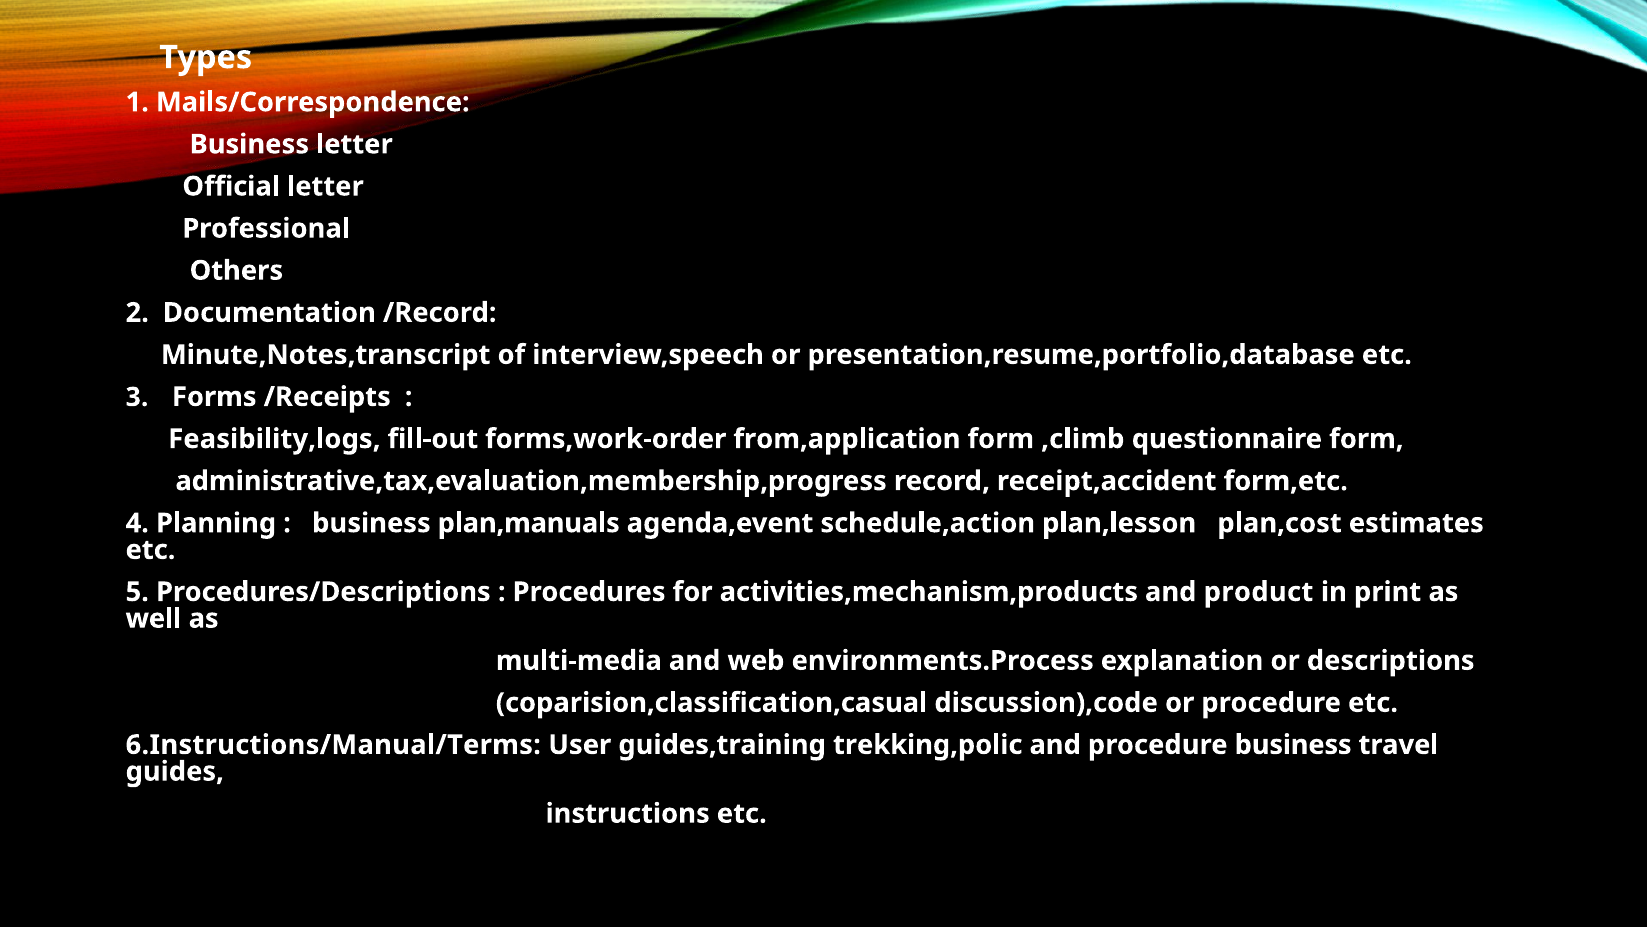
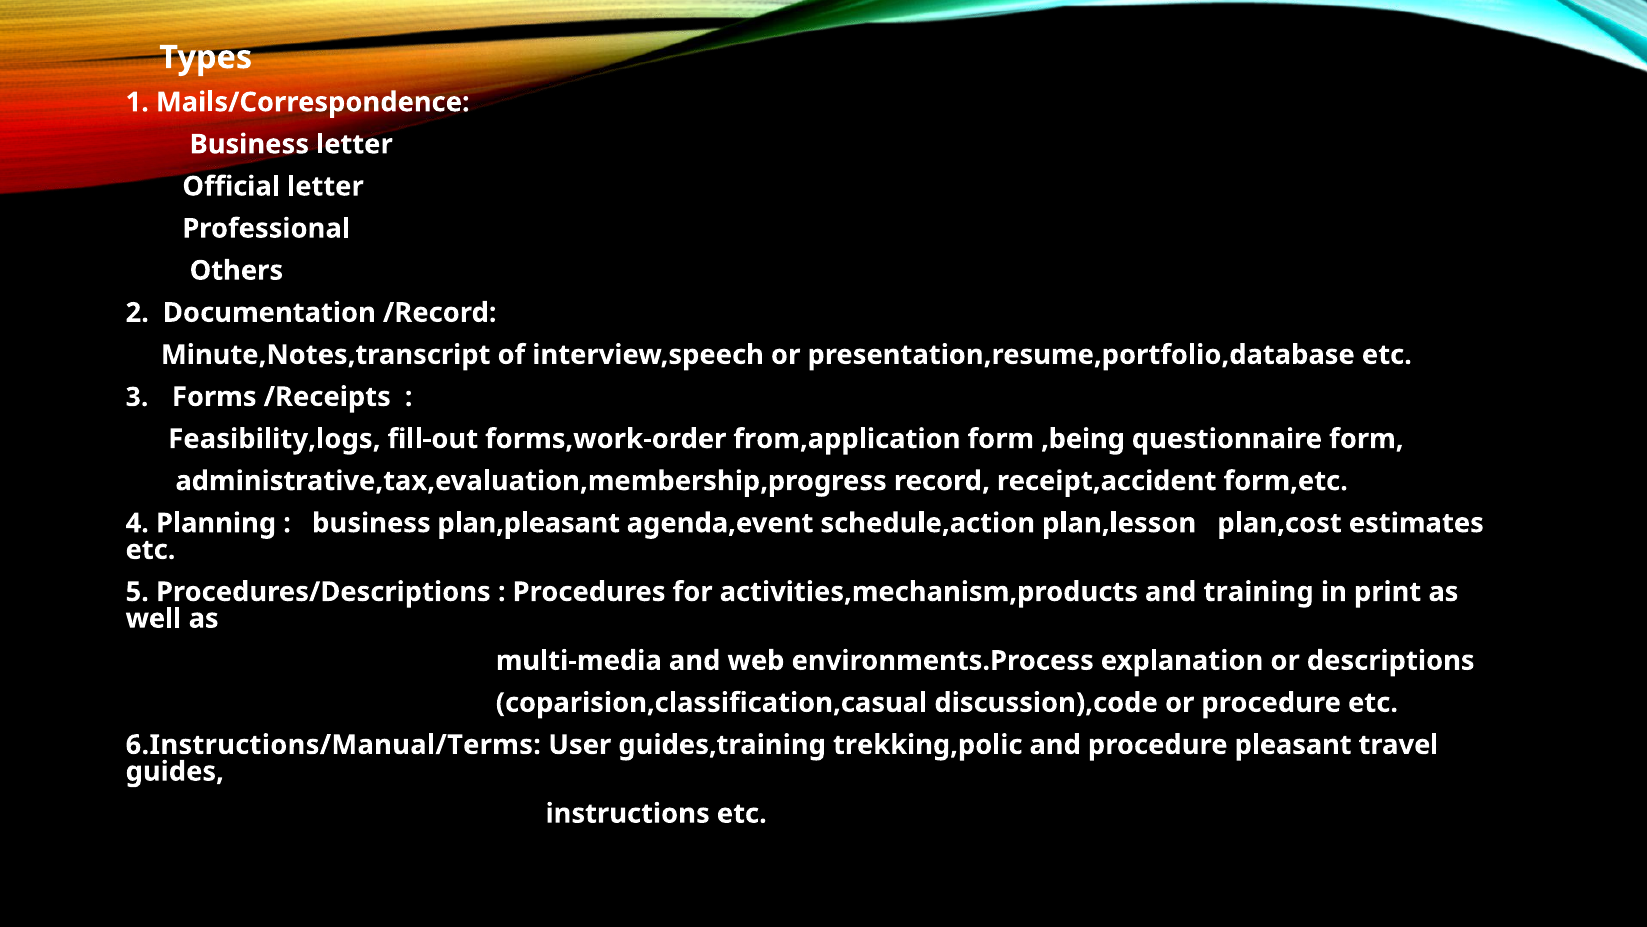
,climb: ,climb -> ,being
plan,manuals: plan,manuals -> plan,pleasant
product: product -> training
procedure business: business -> pleasant
